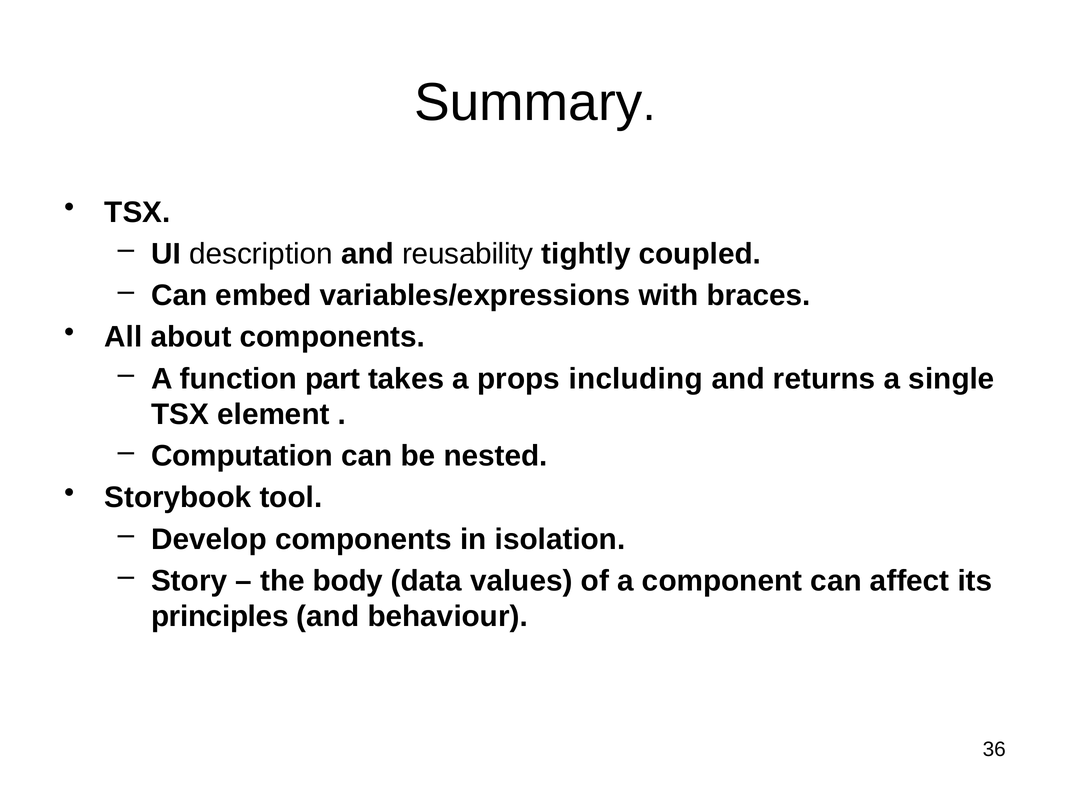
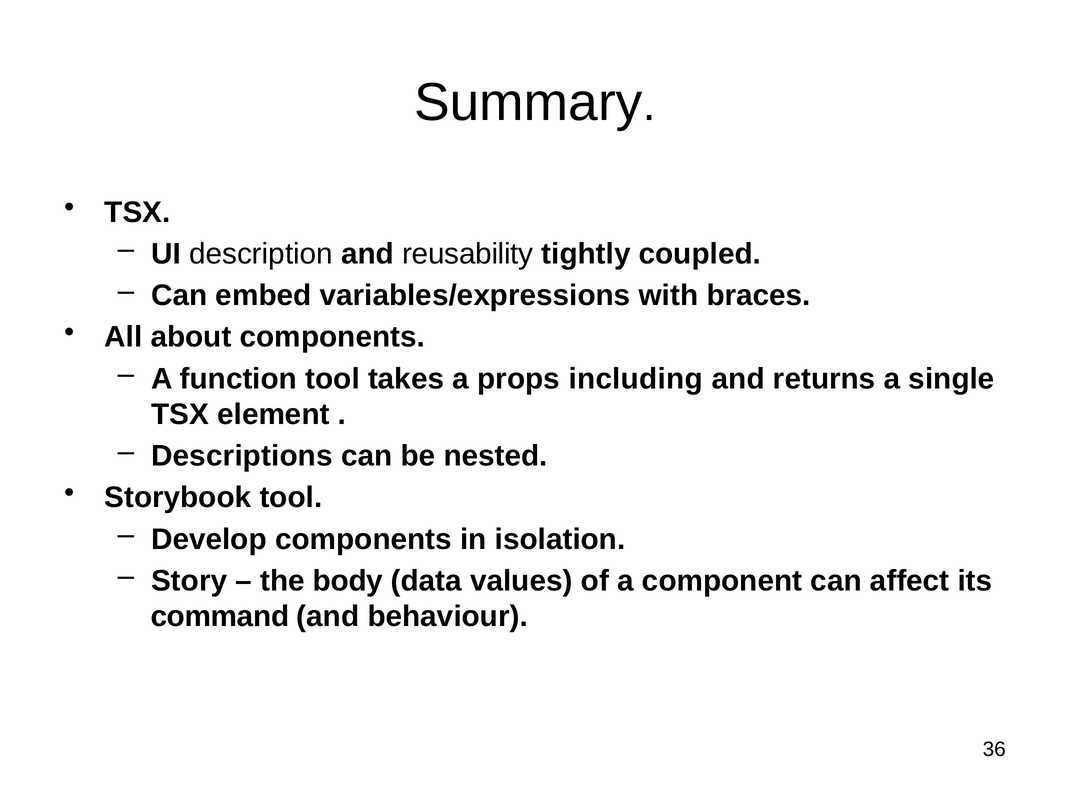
function part: part -> tool
Computation: Computation -> Descriptions
principles: principles -> command
